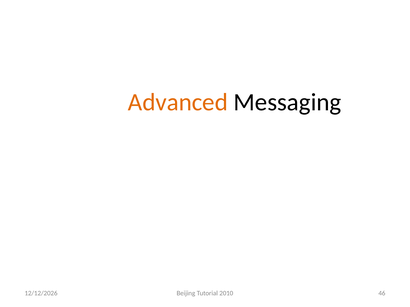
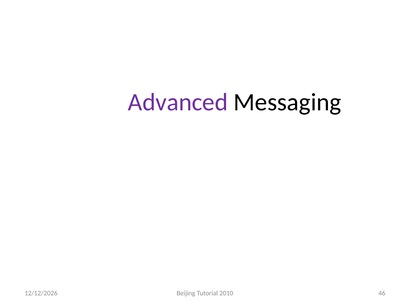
Advanced colour: orange -> purple
